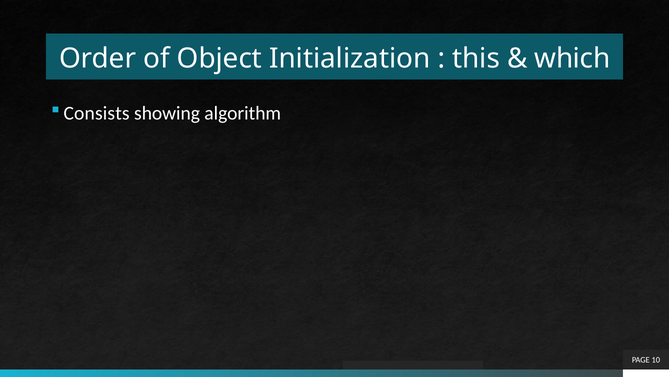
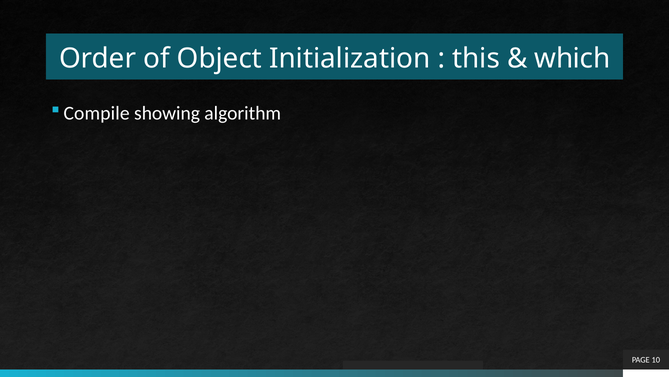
Consists: Consists -> Compile
